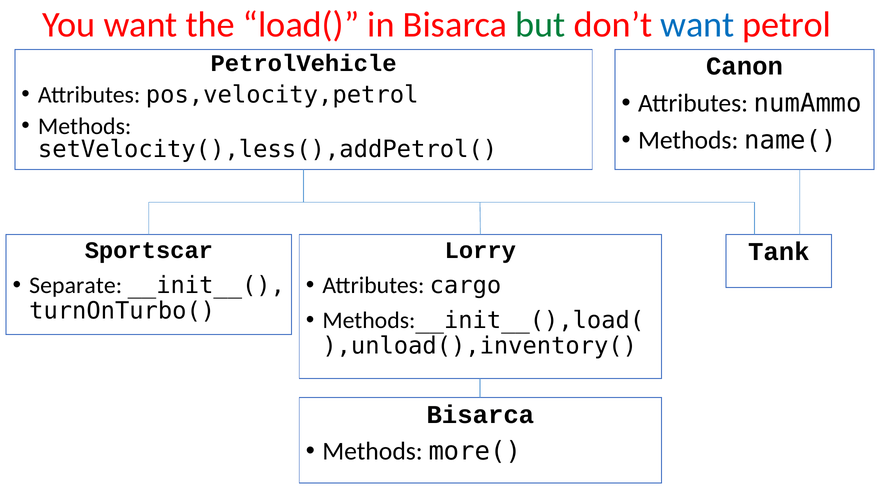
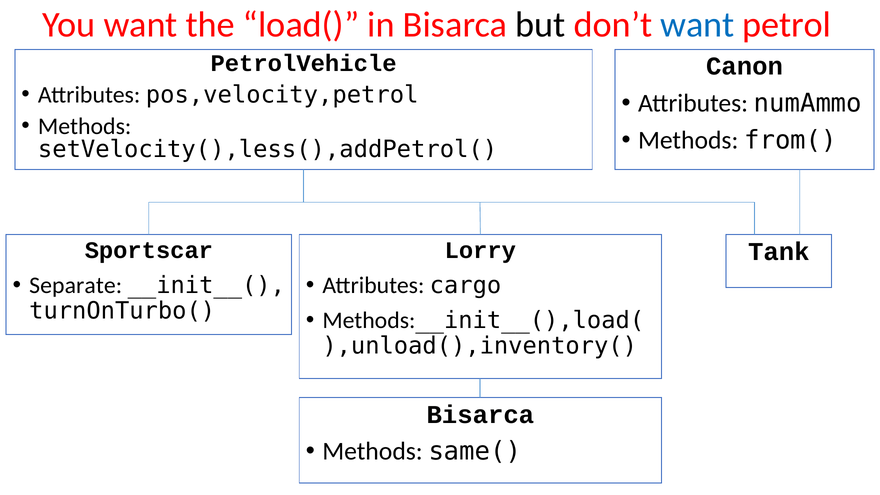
but colour: green -> black
name(: name( -> from(
more(: more( -> same(
